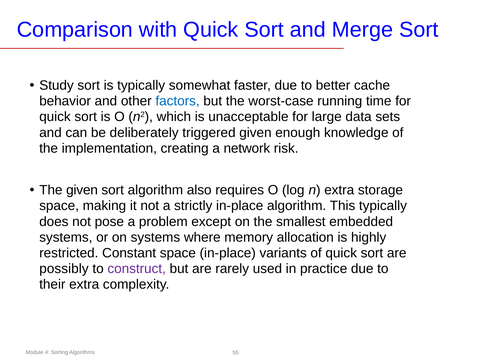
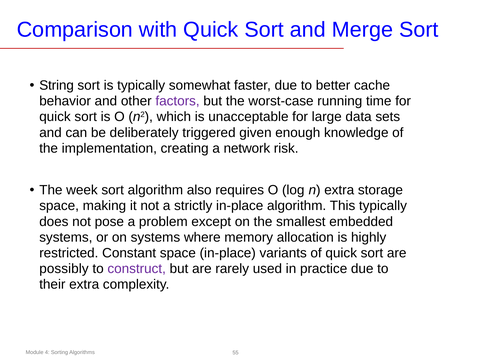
Study: Study -> String
factors colour: blue -> purple
The given: given -> week
